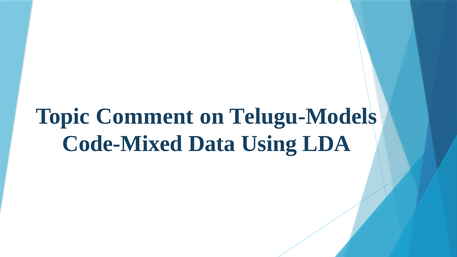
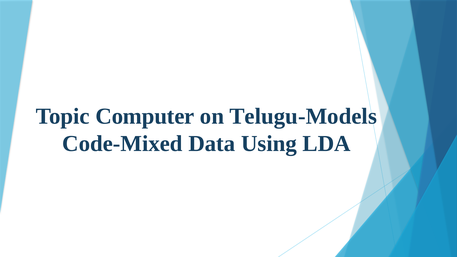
Comment: Comment -> Computer
